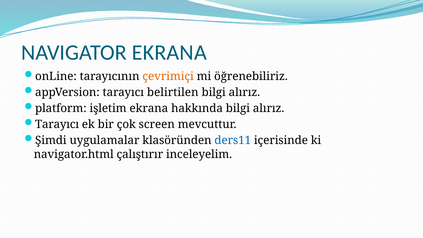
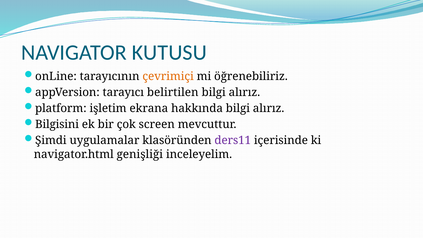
NAVIGATOR EKRANA: EKRANA -> KUTUSU
Tarayıcı at (57, 124): Tarayıcı -> Bilgisini
ders11 colour: blue -> purple
çalıştırır: çalıştırır -> genişliği
